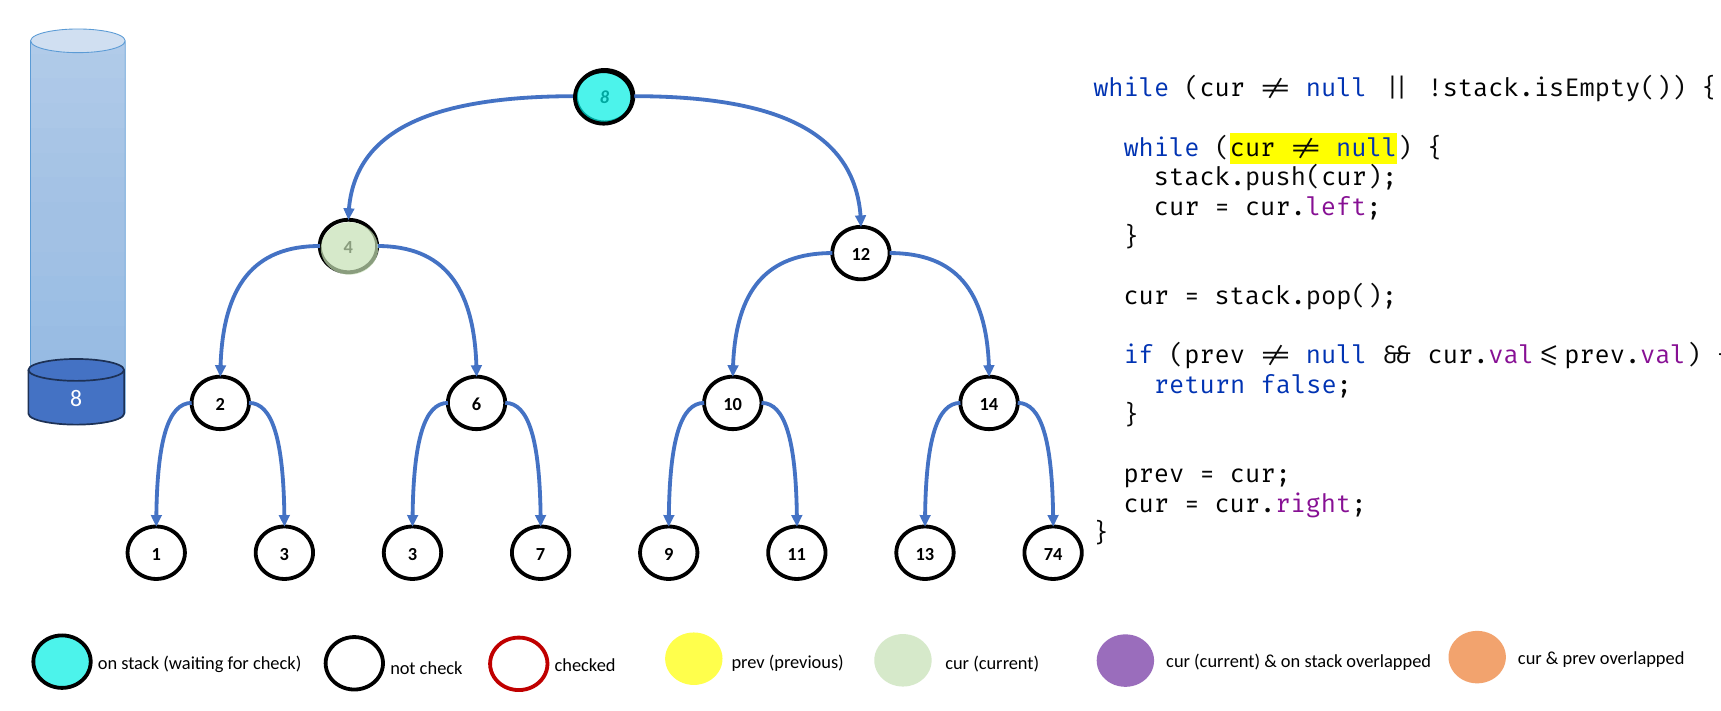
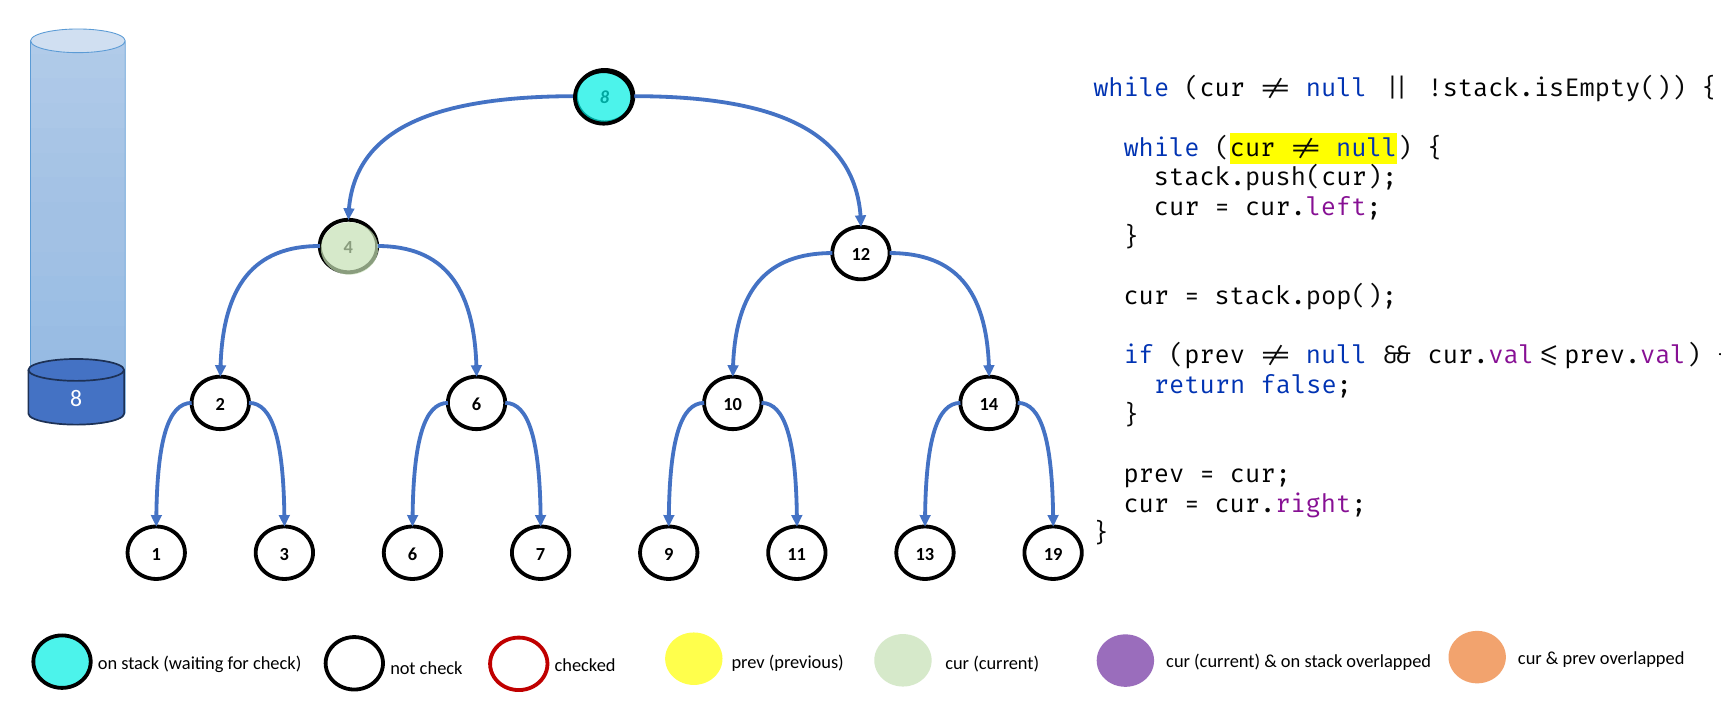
3 3: 3 -> 6
74: 74 -> 19
